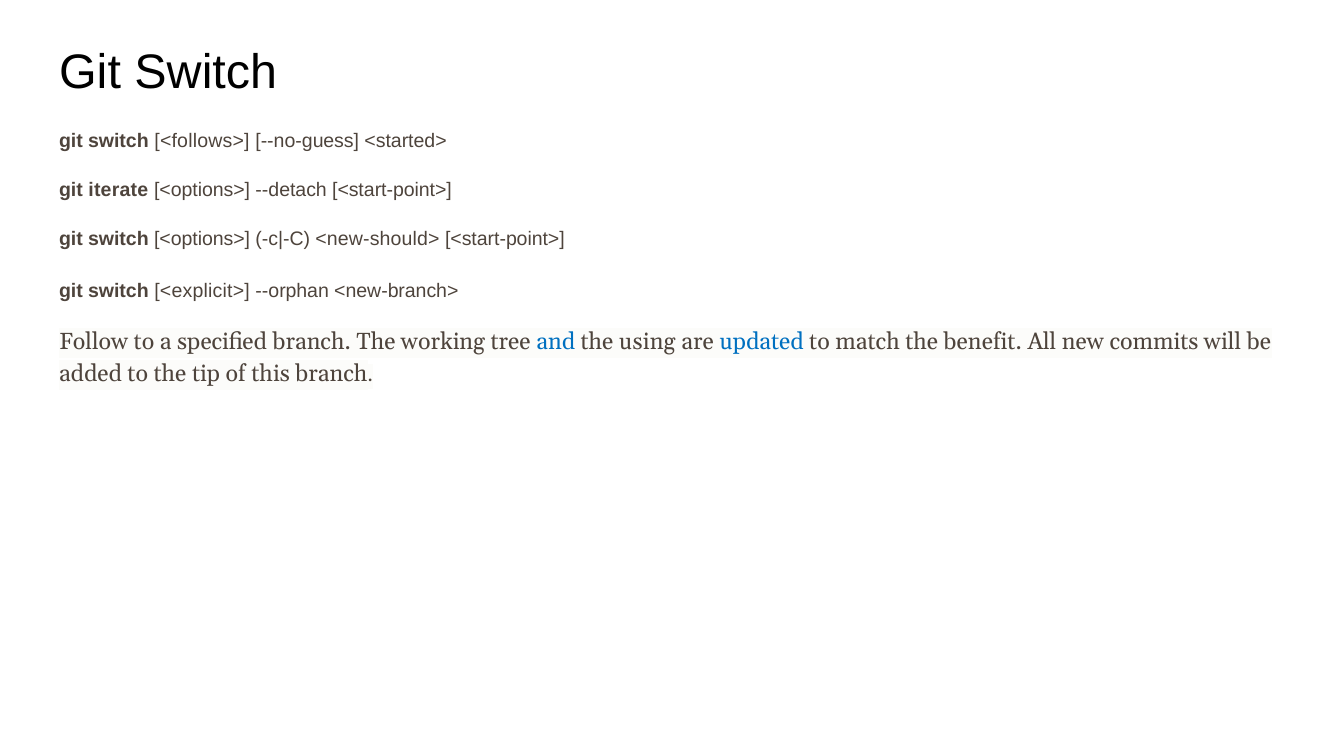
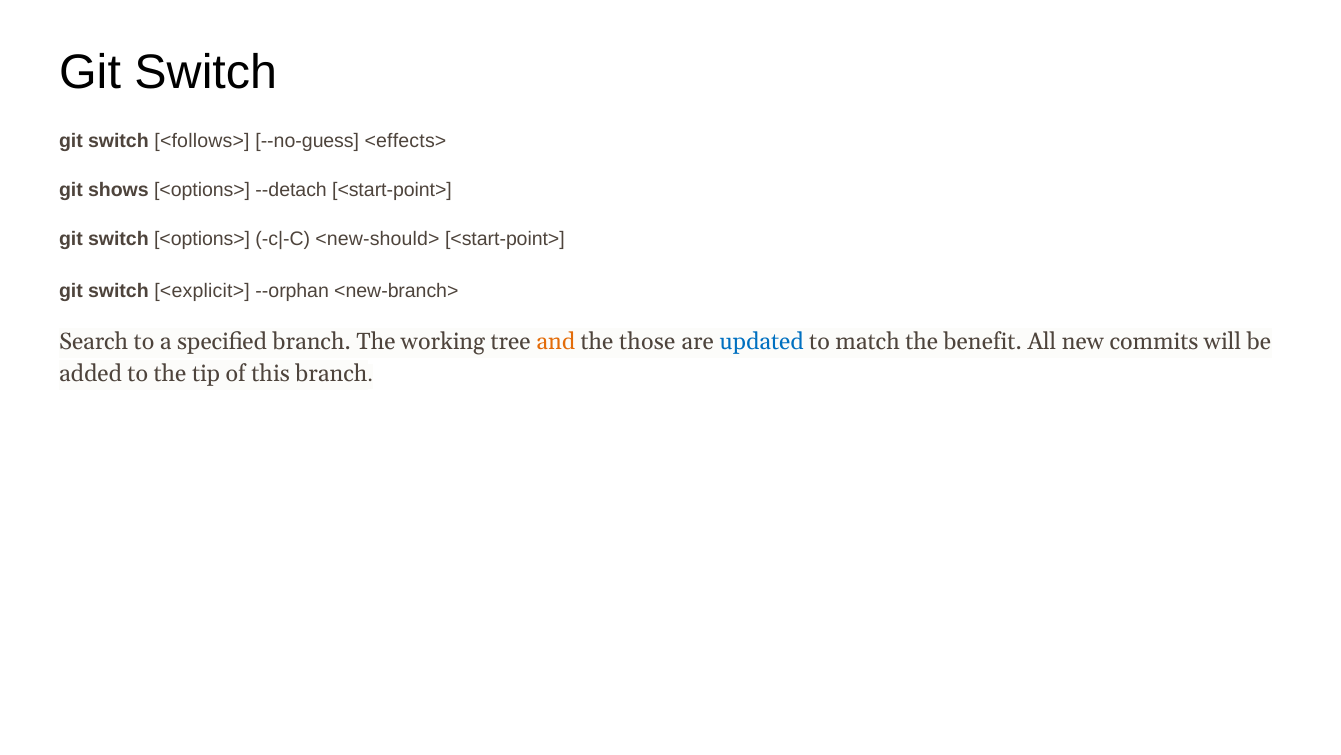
<started>: <started> -> <effects>
iterate: iterate -> shows
Follow: Follow -> Search
and colour: blue -> orange
using: using -> those
